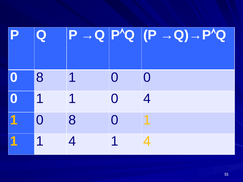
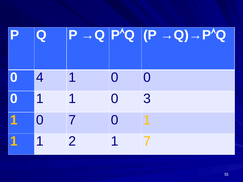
8 at (40, 78): 8 -> 4
0 4: 4 -> 3
1 0 8: 8 -> 7
1 1 4: 4 -> 2
4 at (147, 141): 4 -> 7
